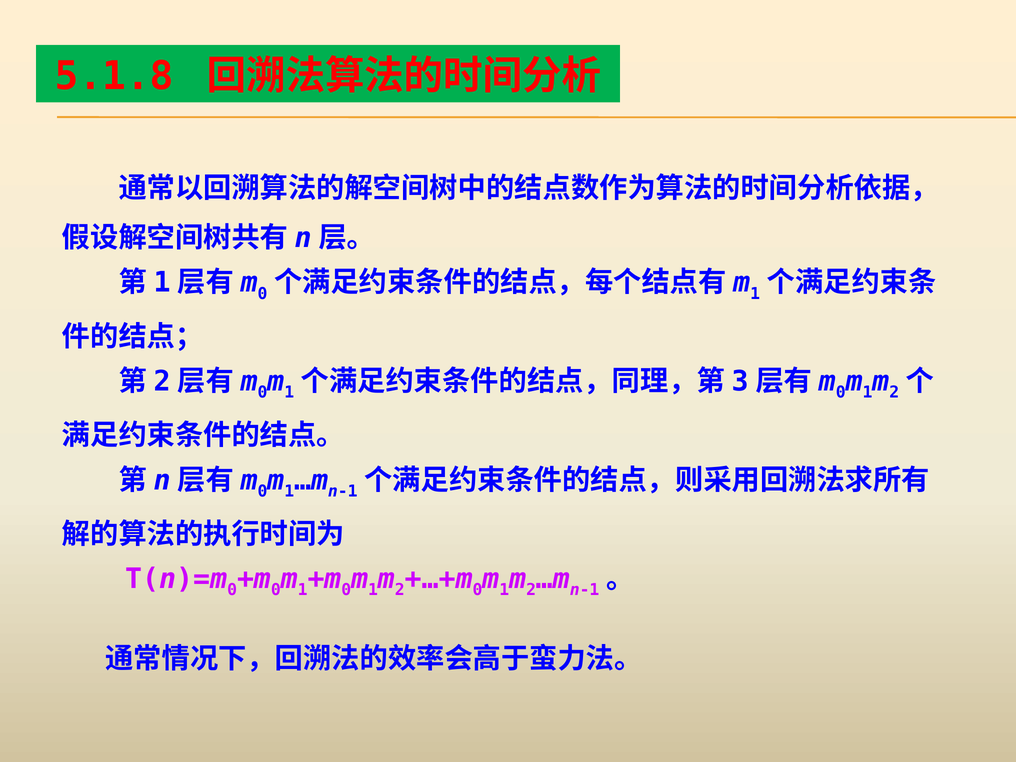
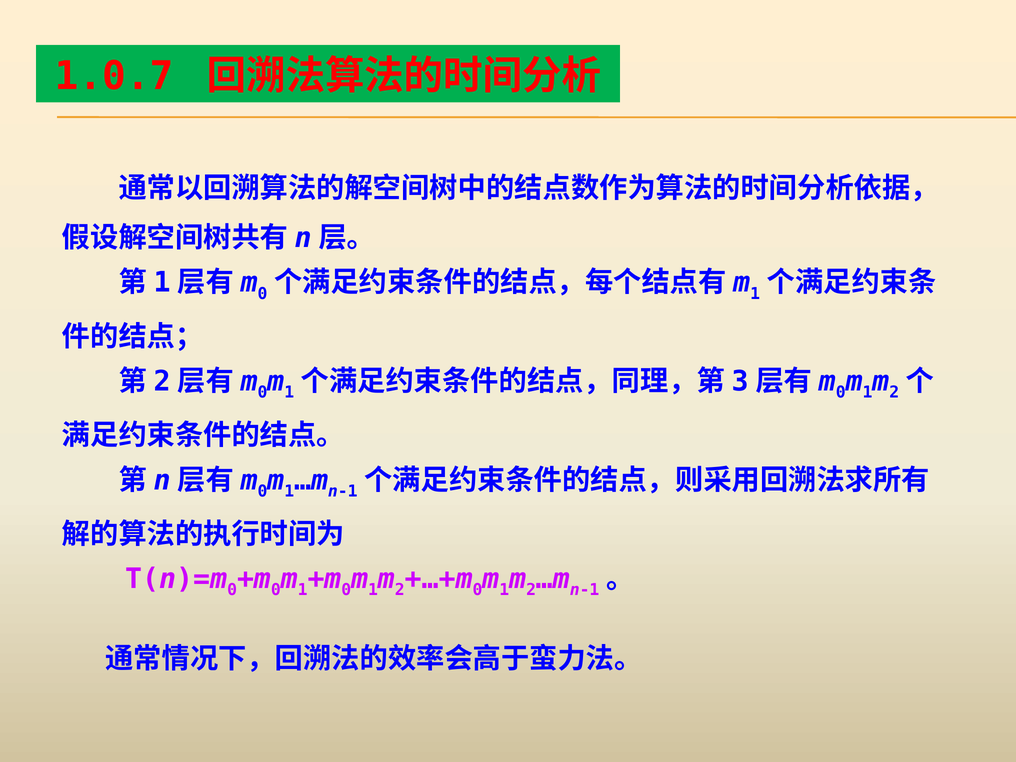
5.1.8: 5.1.8 -> 1.0.7
